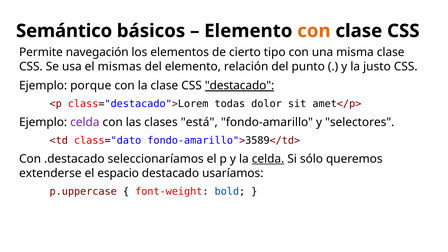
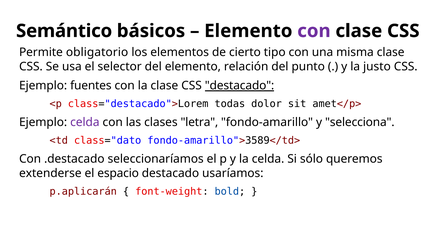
con at (314, 31) colour: orange -> purple
navegación: navegación -> obligatorio
mismas: mismas -> selector
porque: porque -> fuentes
está: está -> letra
selectores: selectores -> selecciona
celda at (268, 159) underline: present -> none
p.uppercase: p.uppercase -> p.aplicarán
